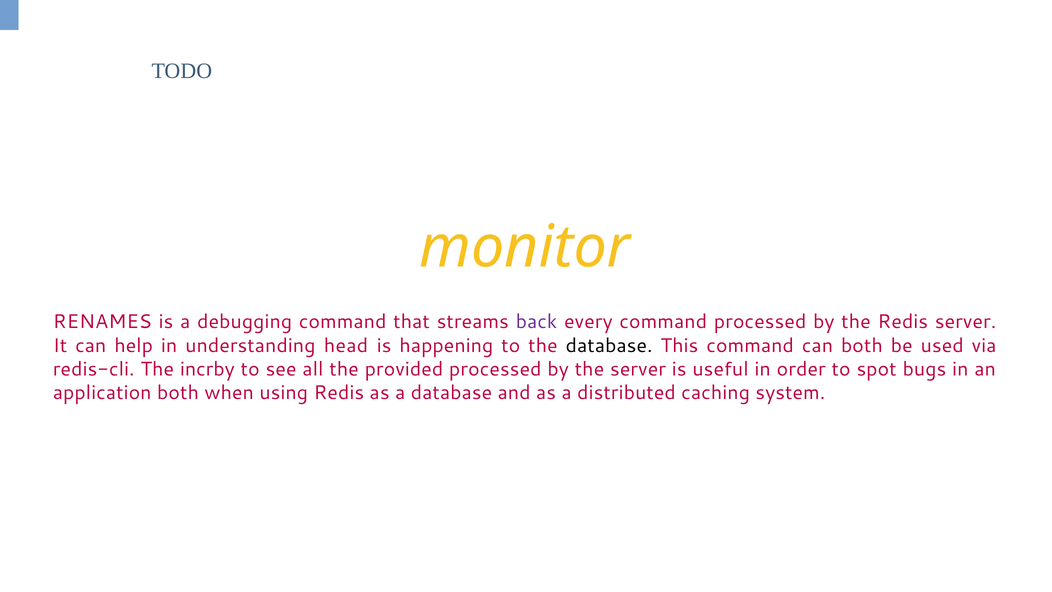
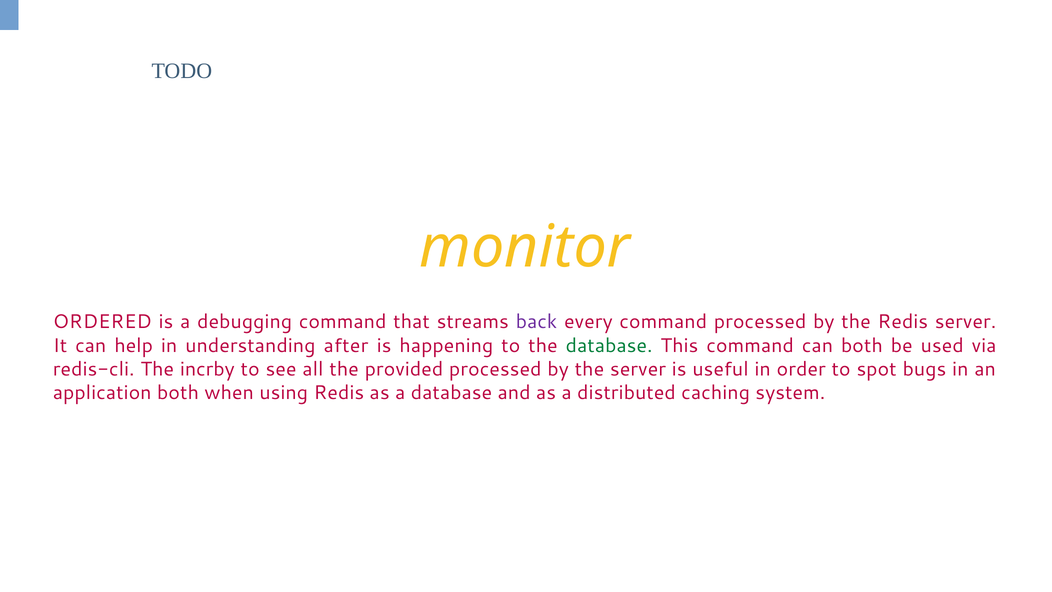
RENAMES: RENAMES -> ORDERED
head: head -> after
database at (609, 345) colour: black -> green
